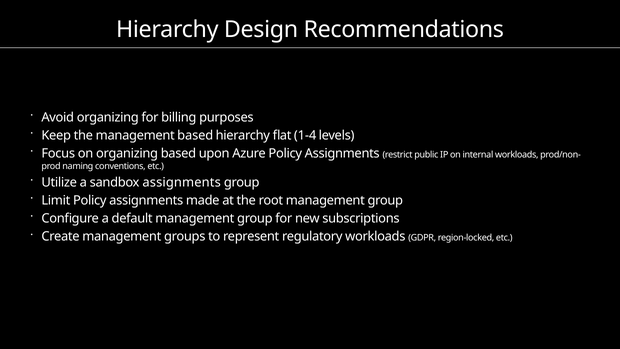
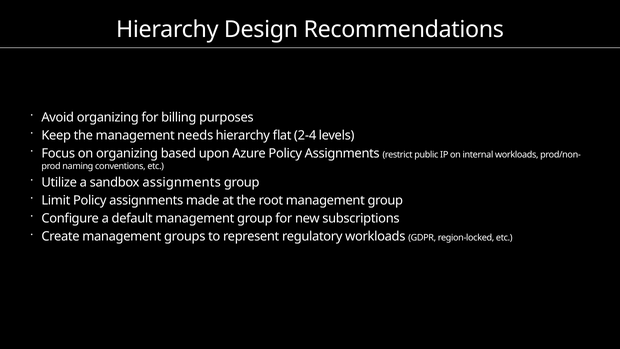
management based: based -> needs
1-4: 1-4 -> 2-4
